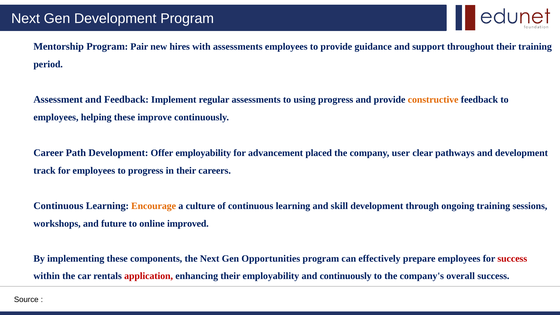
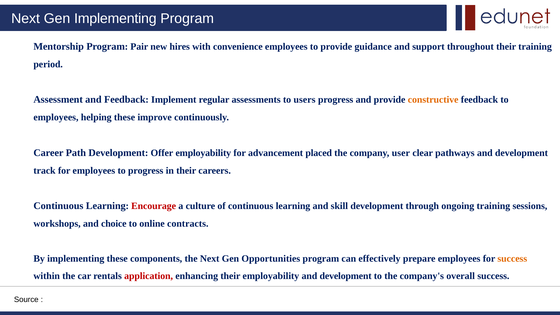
Gen Development: Development -> Implementing
with assessments: assessments -> convenience
using: using -> users
Encourage colour: orange -> red
future: future -> choice
improved: improved -> contracts
success at (512, 259) colour: red -> orange
employability and continuously: continuously -> development
